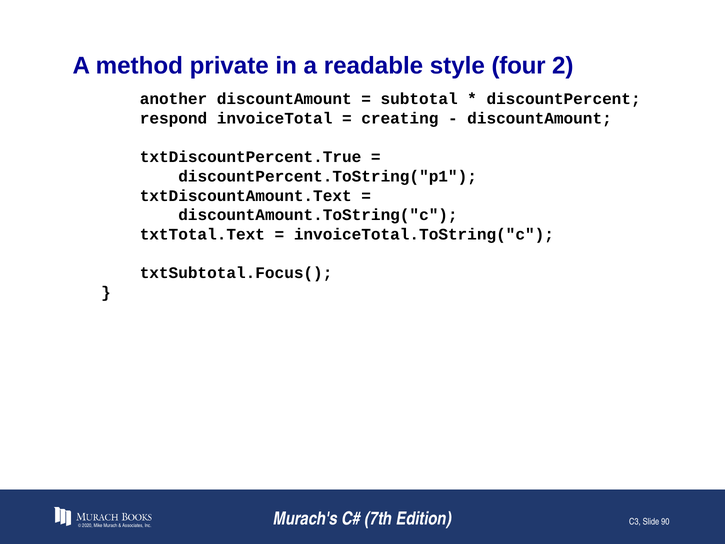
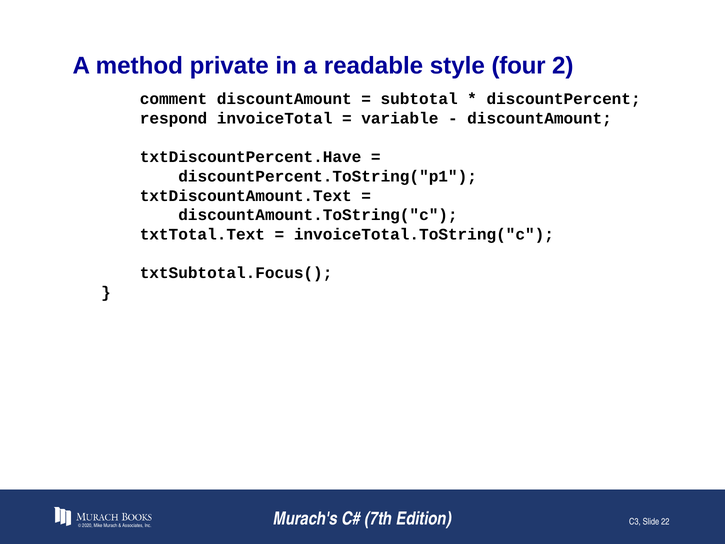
another: another -> comment
creating: creating -> variable
txtDiscountPercent.True: txtDiscountPercent.True -> txtDiscountPercent.Have
90: 90 -> 22
